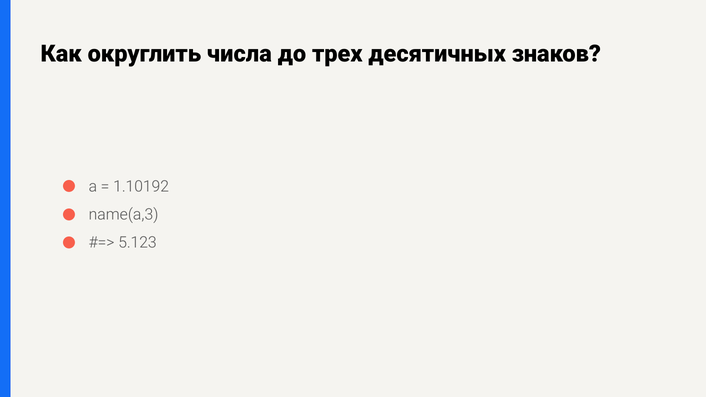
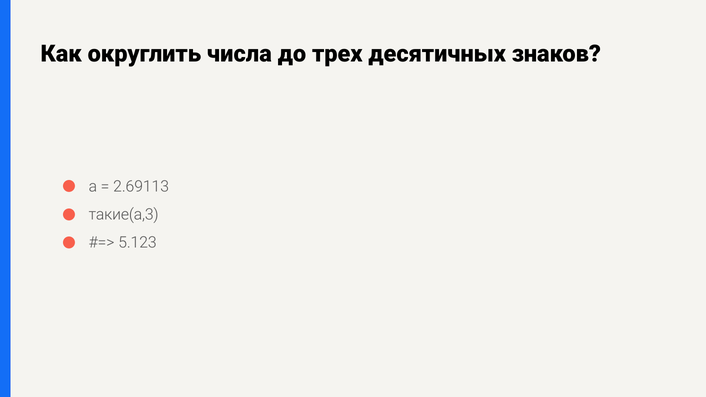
1.10192: 1.10192 -> 2.69113
name(a,3: name(a,3 -> такие(a,3
